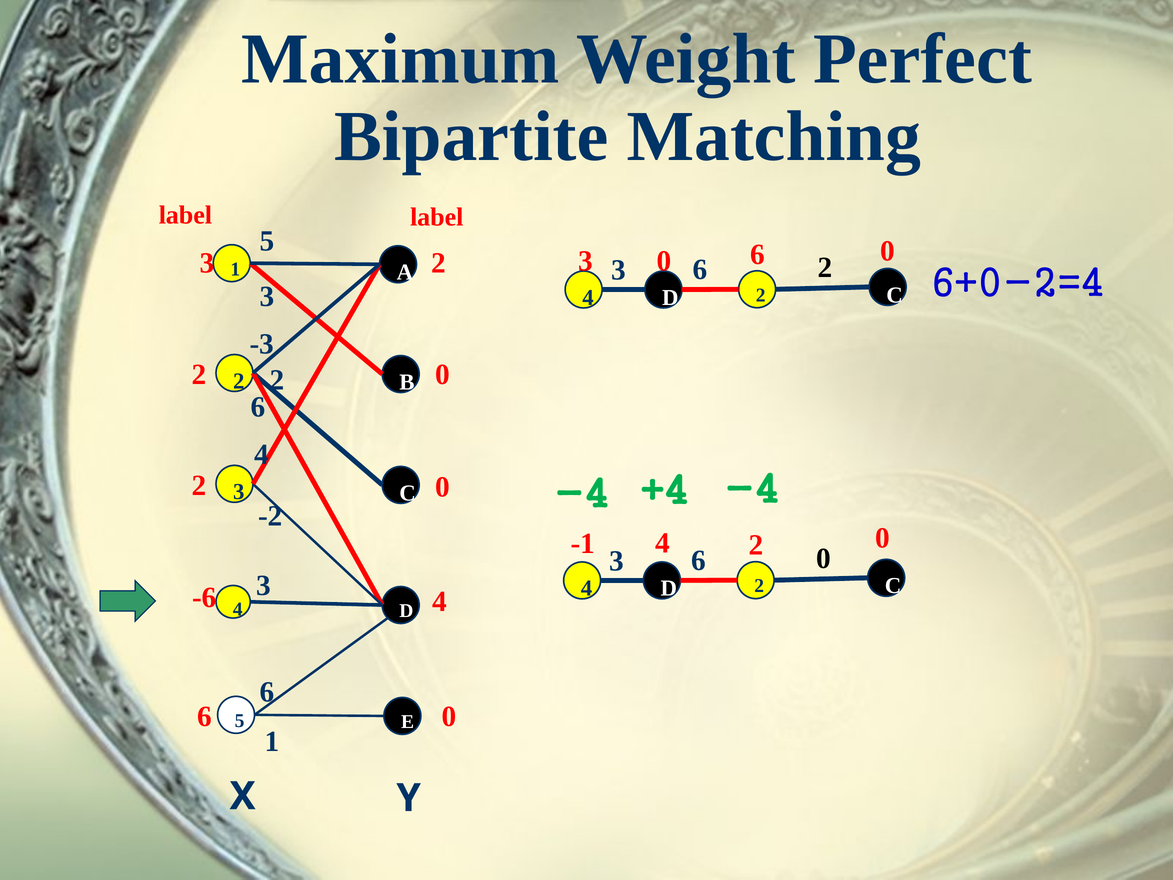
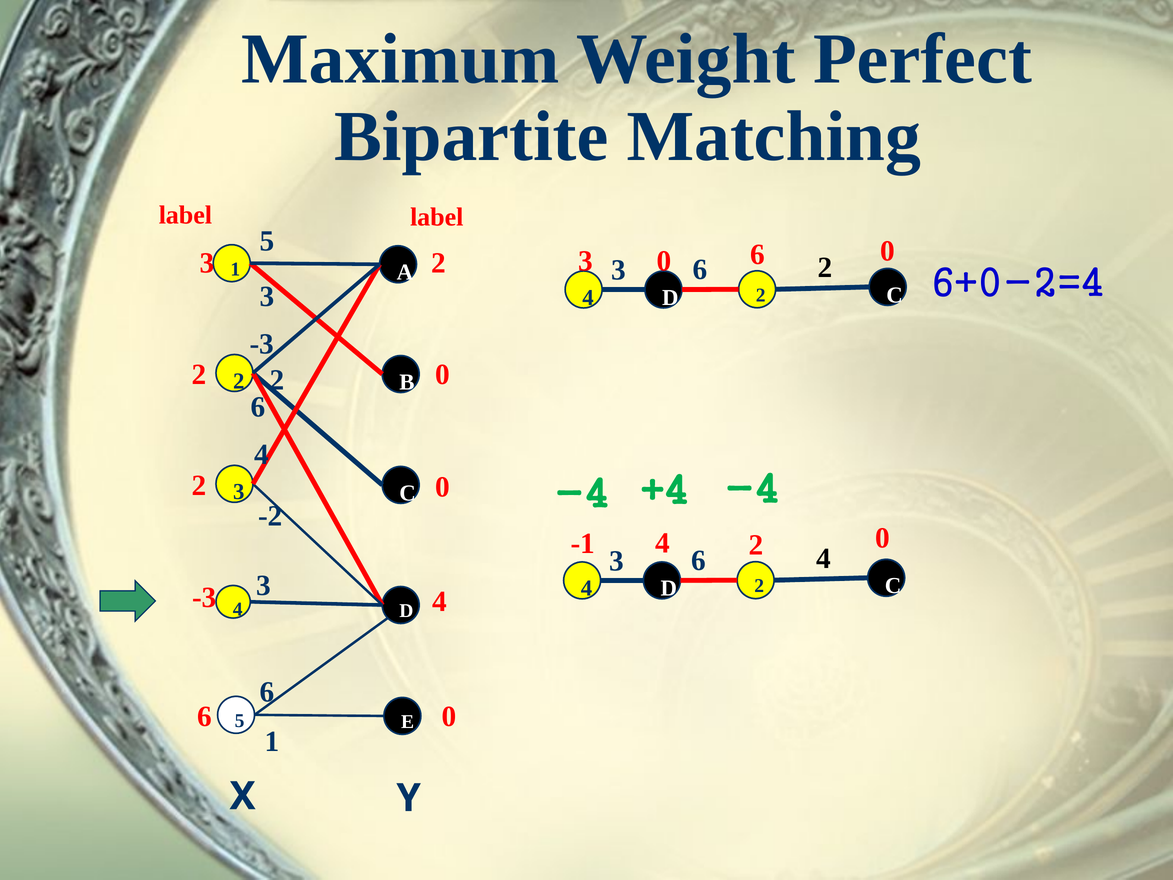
0 at (824, 558): 0 -> 4
-6 at (204, 598): -6 -> -3
